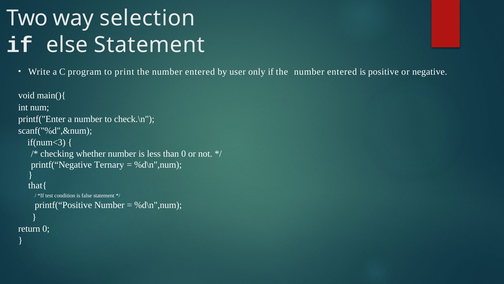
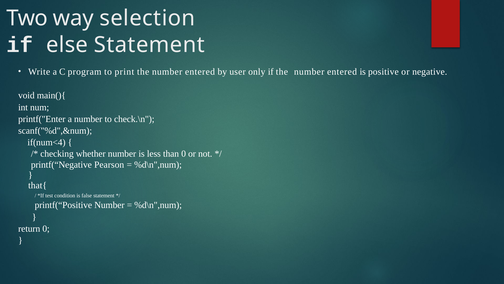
if(num<3: if(num<3 -> if(num<4
Ternary: Ternary -> Pearson
